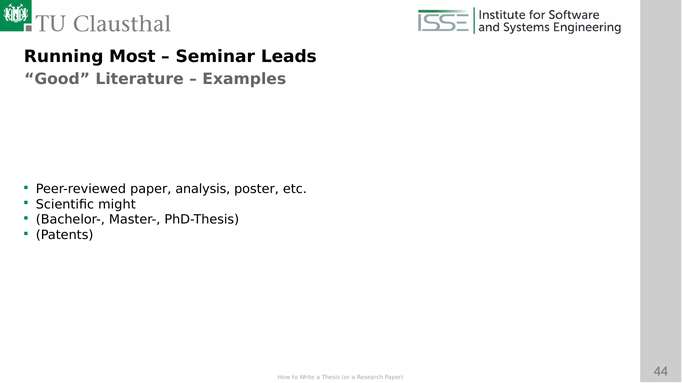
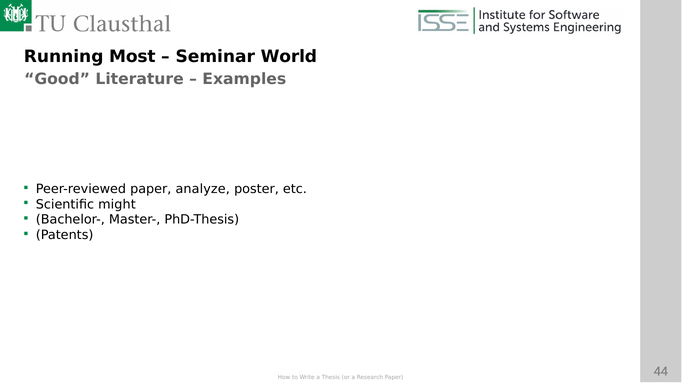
Leads: Leads -> World
analysis: analysis -> analyze
